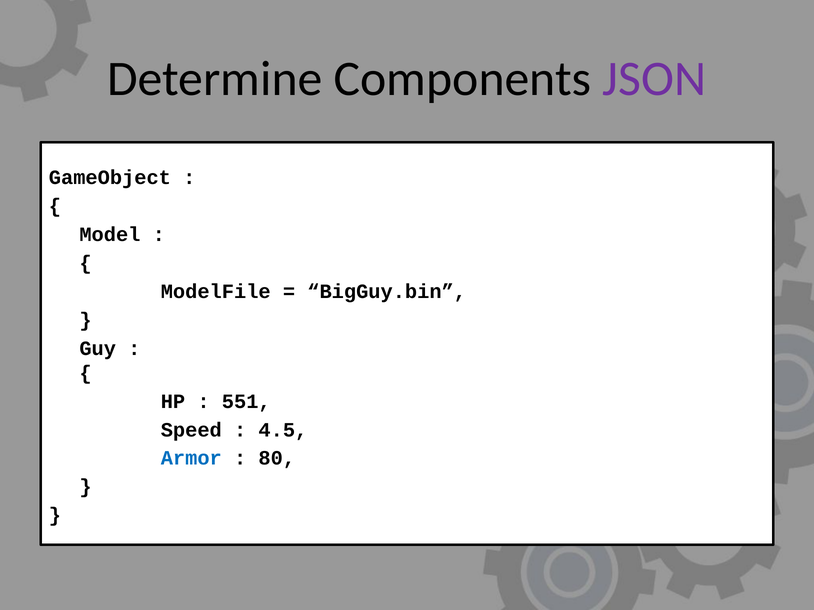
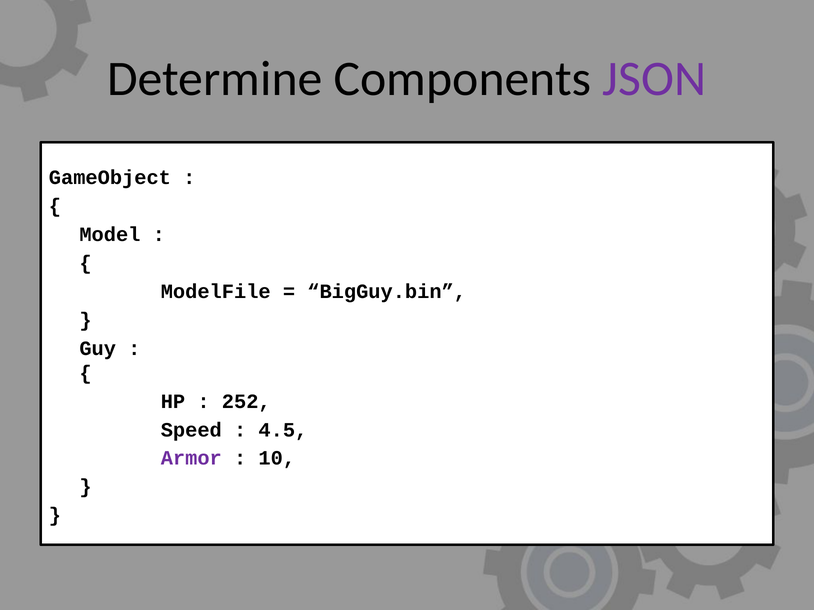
551: 551 -> 252
Armor colour: blue -> purple
80: 80 -> 10
